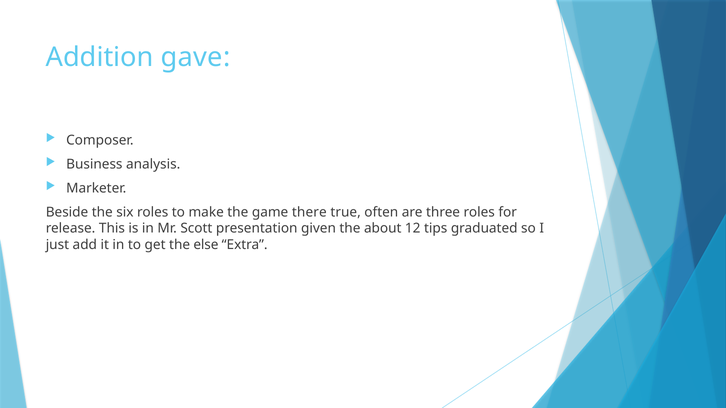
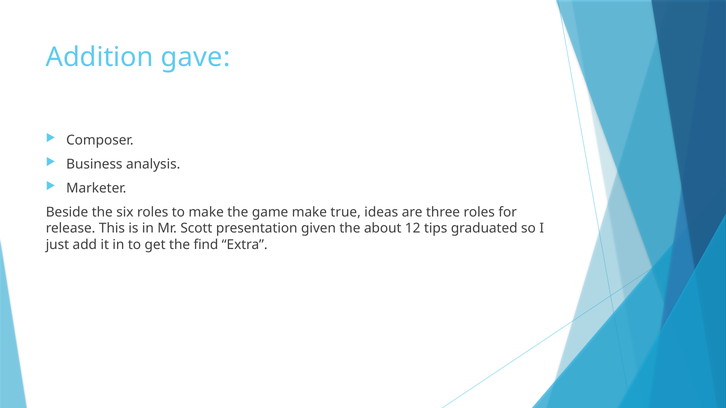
game there: there -> make
often: often -> ideas
else: else -> find
